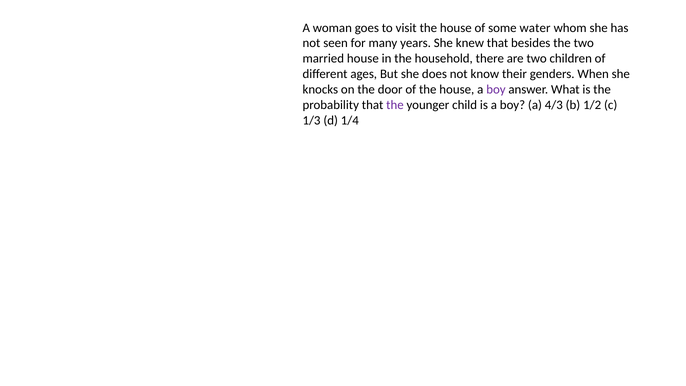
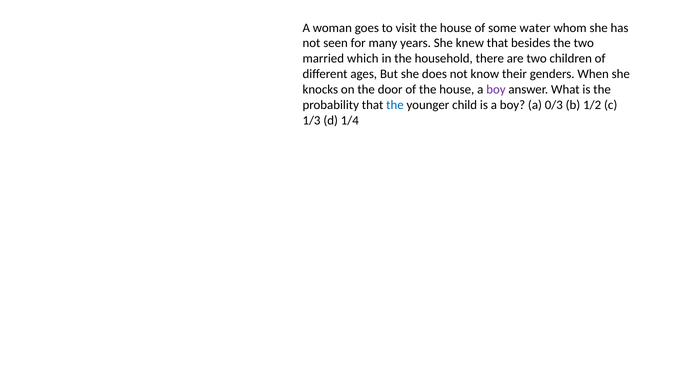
married house: house -> which
the at (395, 105) colour: purple -> blue
4/3: 4/3 -> 0/3
